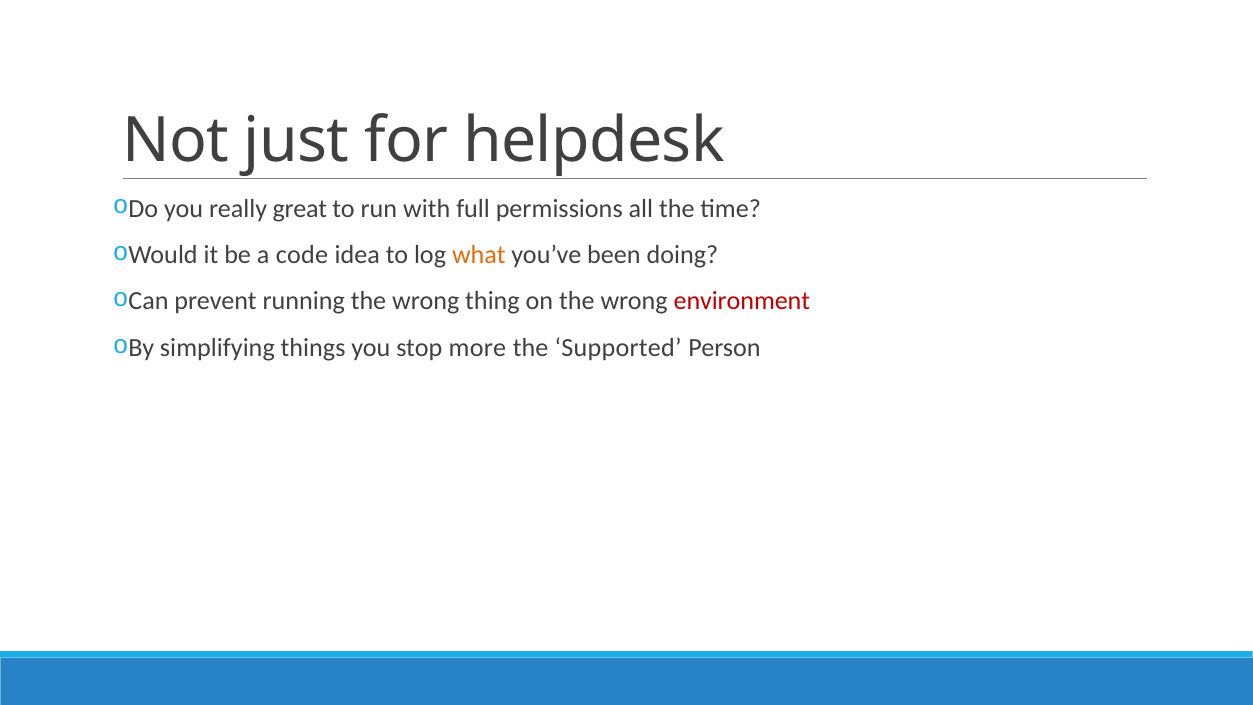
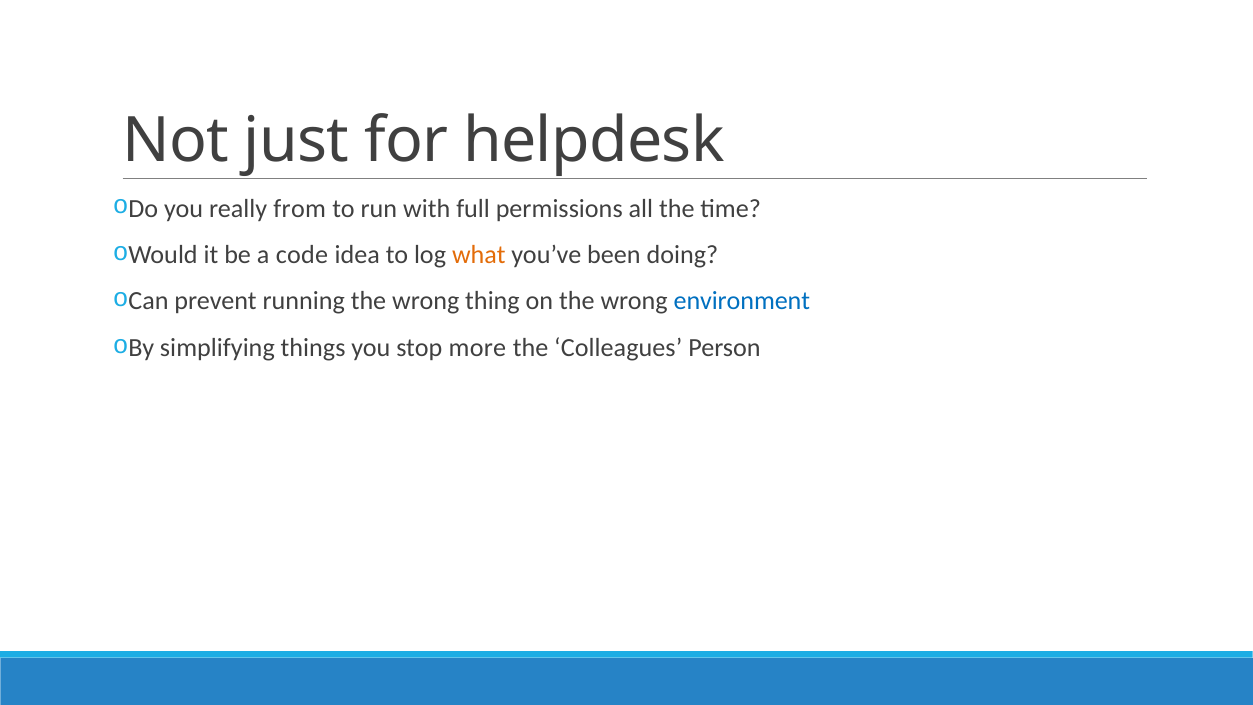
great: great -> from
environment colour: red -> blue
Supported: Supported -> Colleagues
